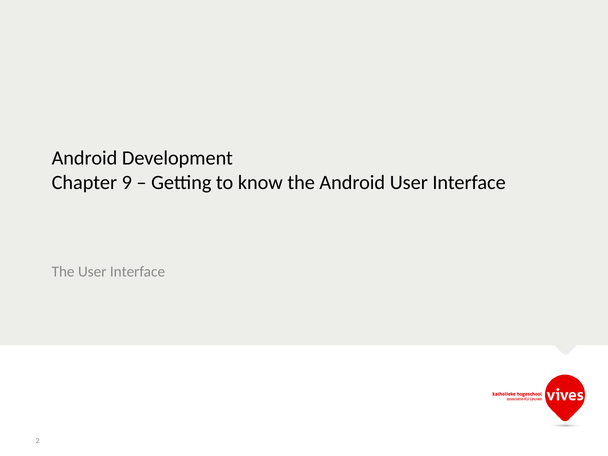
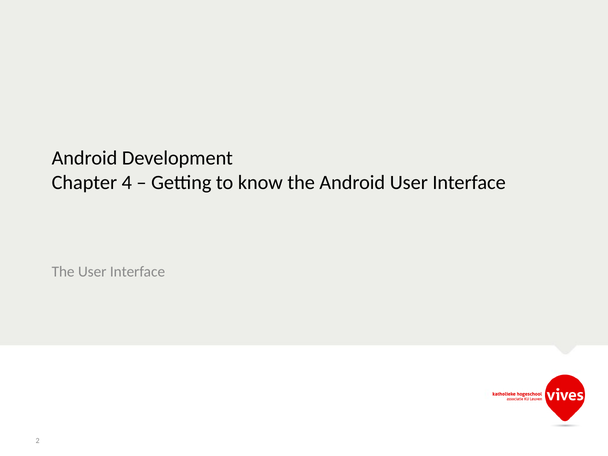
9: 9 -> 4
